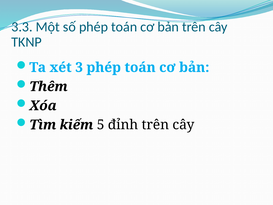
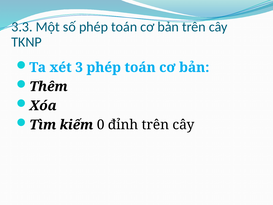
5: 5 -> 0
